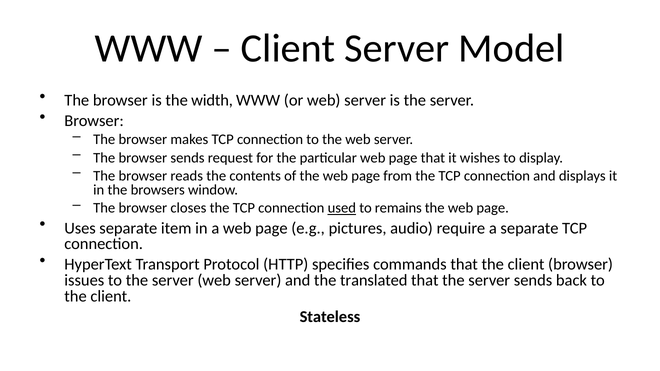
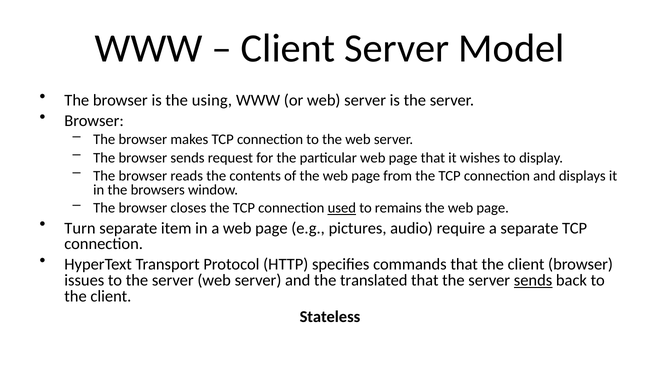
width: width -> using
Uses: Uses -> Turn
sends at (533, 280) underline: none -> present
